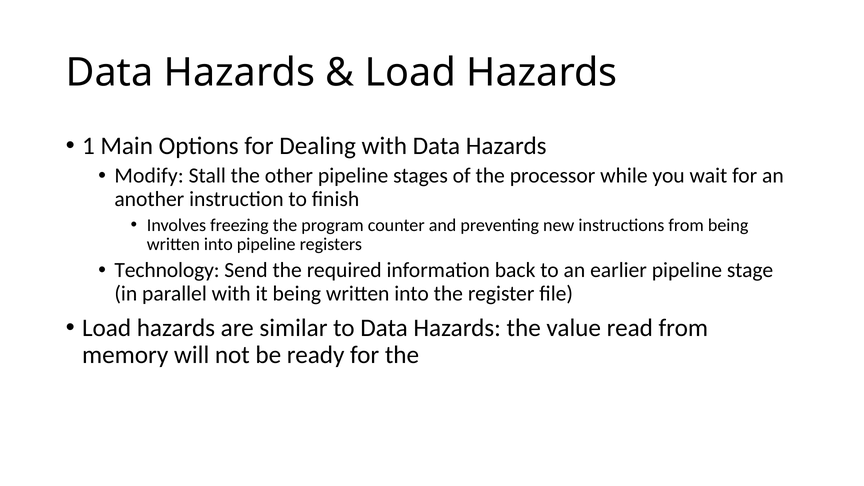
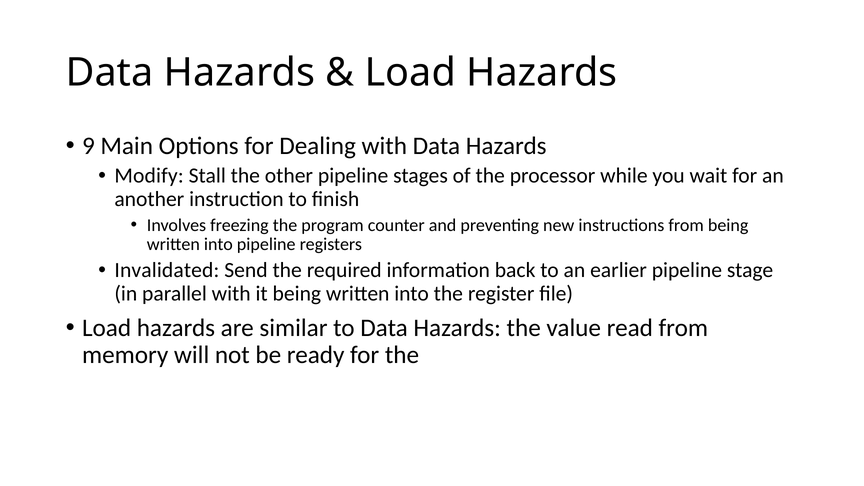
1: 1 -> 9
Technology: Technology -> Invalidated
